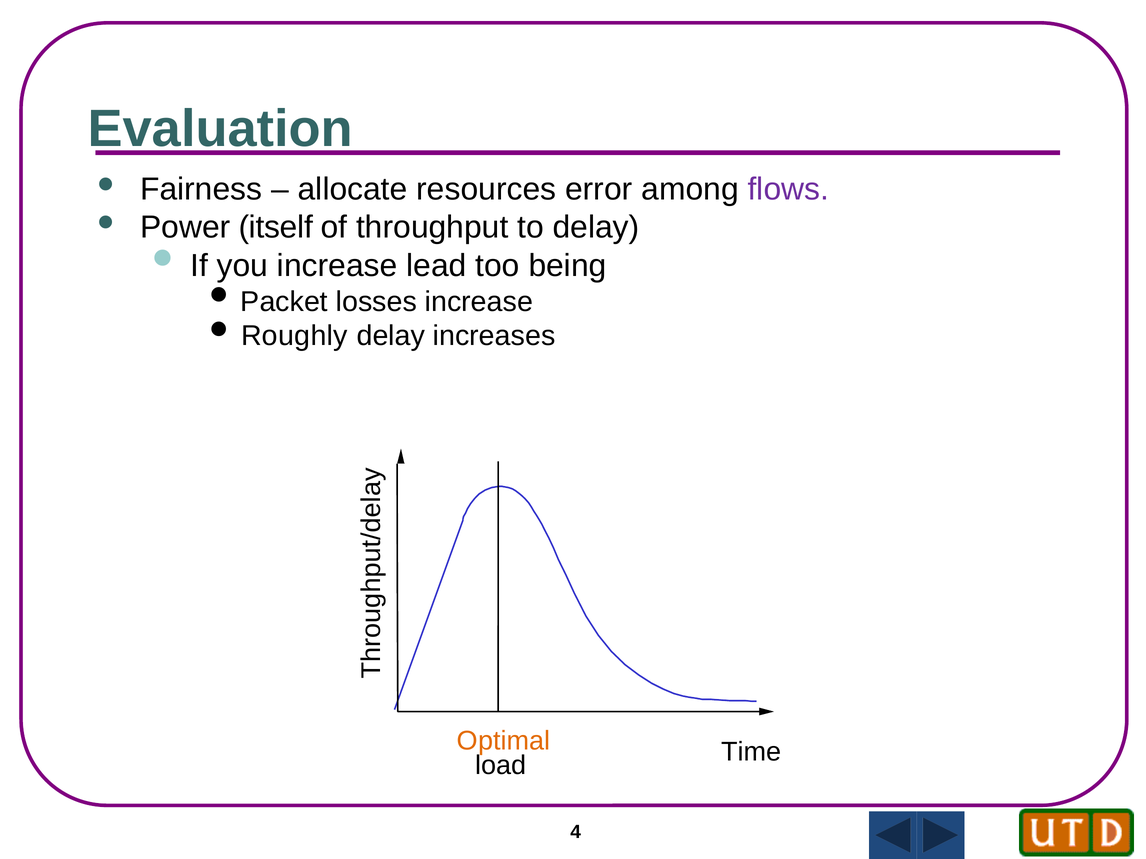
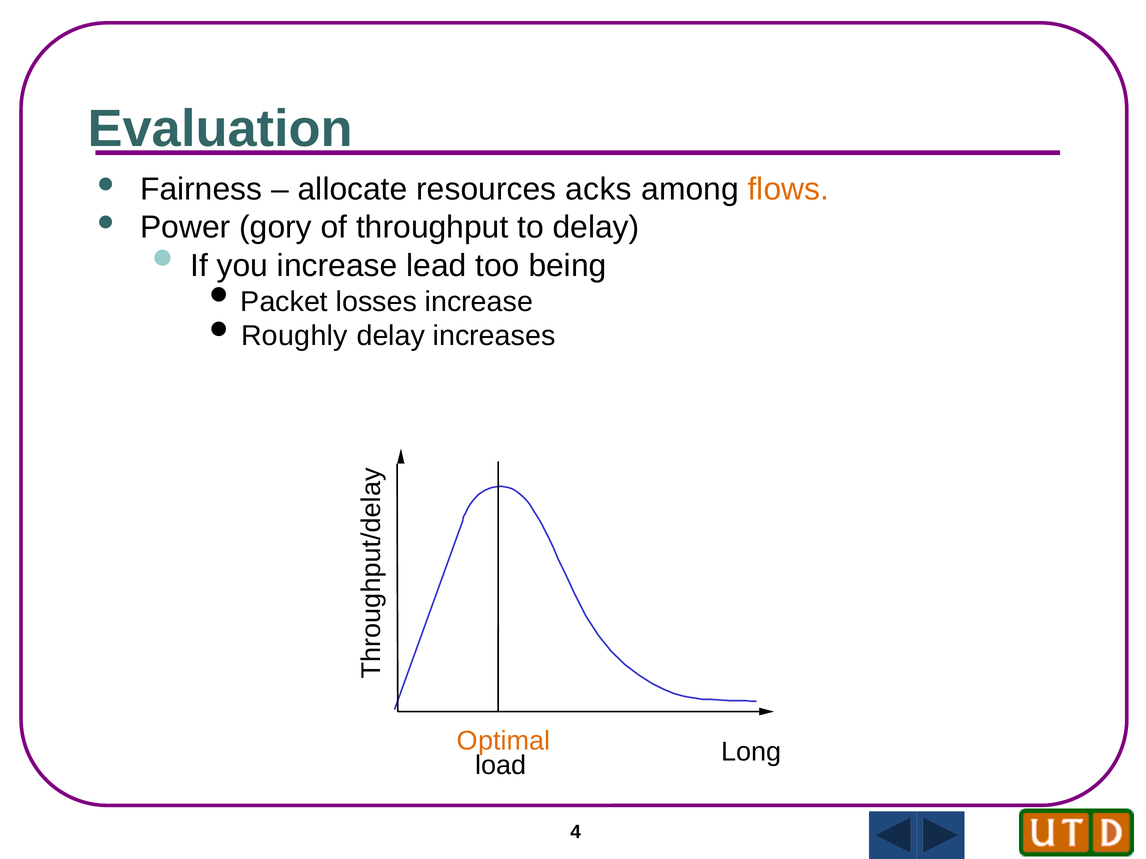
error: error -> acks
flows colour: purple -> orange
itself: itself -> gory
Time: Time -> Long
